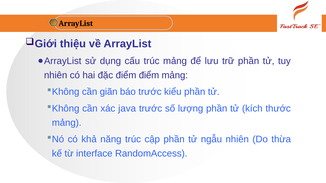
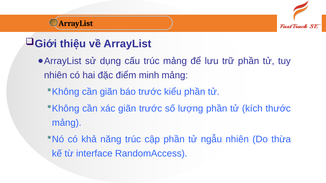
điểm điểm: điểm -> minh
xác java: java -> giãn
